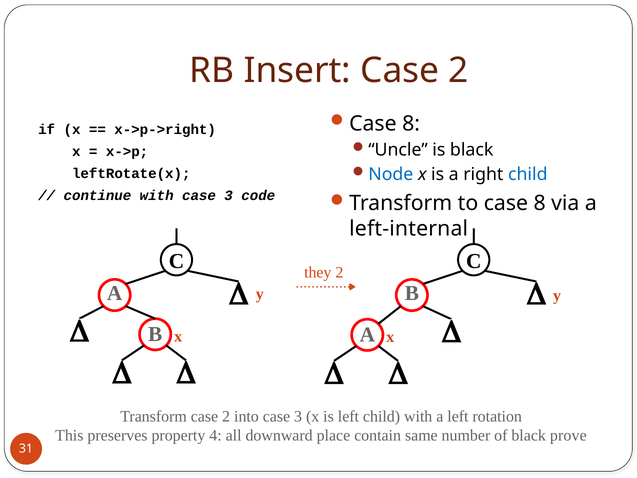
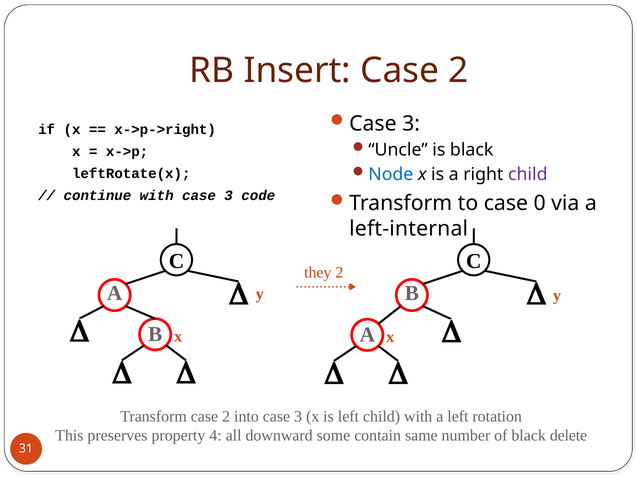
8 at (411, 124): 8 -> 3
child at (528, 175) colour: blue -> purple
to case 8: 8 -> 0
place: place -> some
prove: prove -> delete
